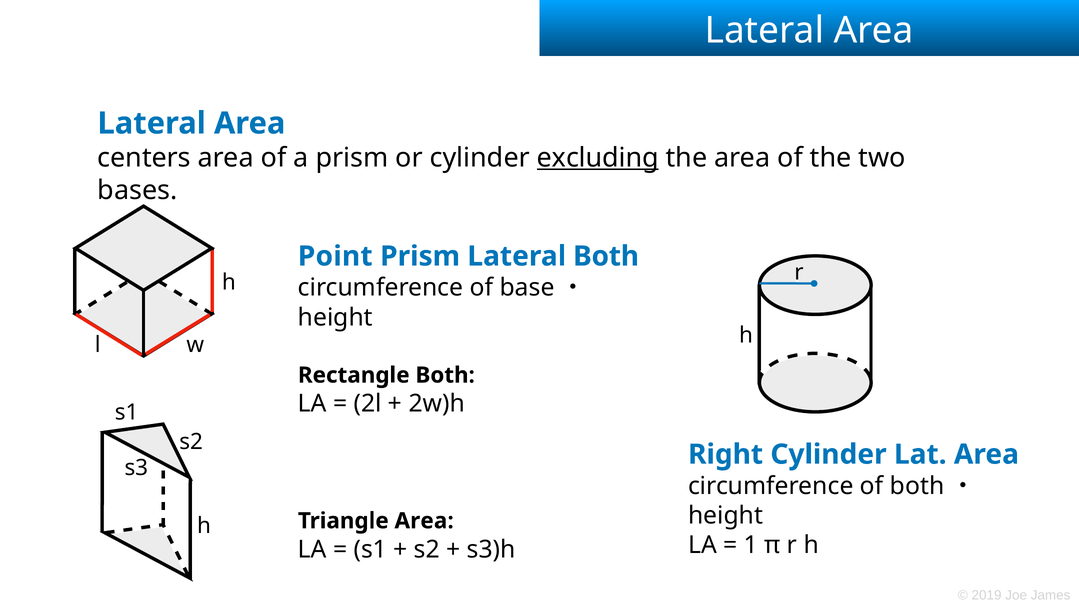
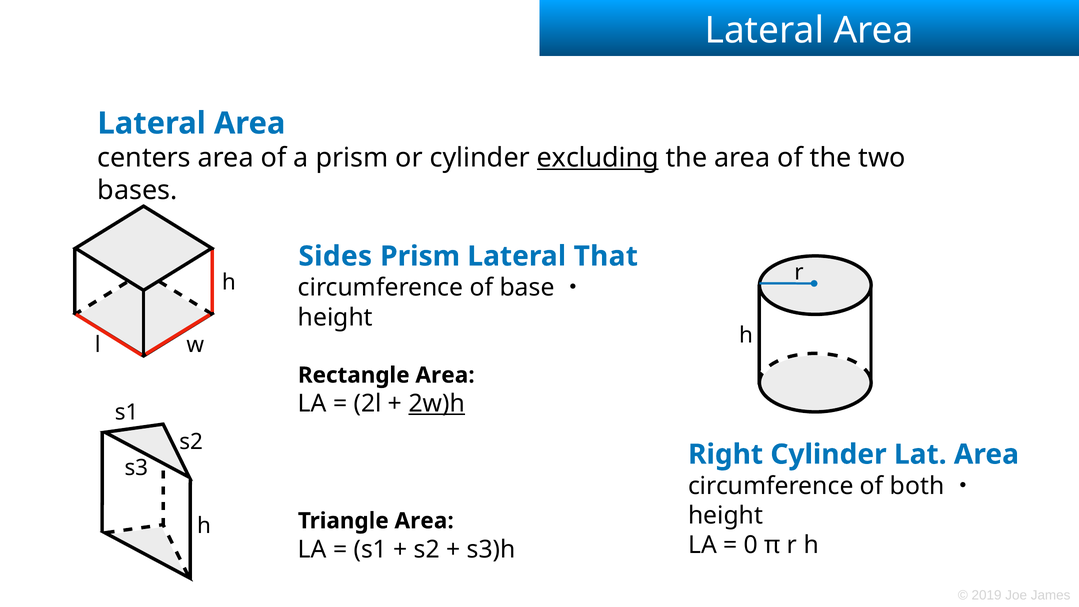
Point: Point -> Sides
Lateral Both: Both -> That
Rectangle Both: Both -> Area
2w)h underline: none -> present
1: 1 -> 0
